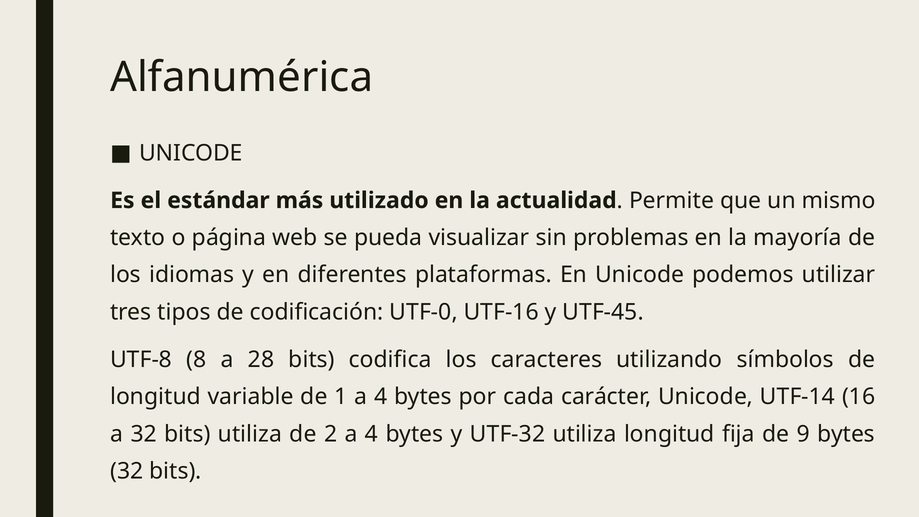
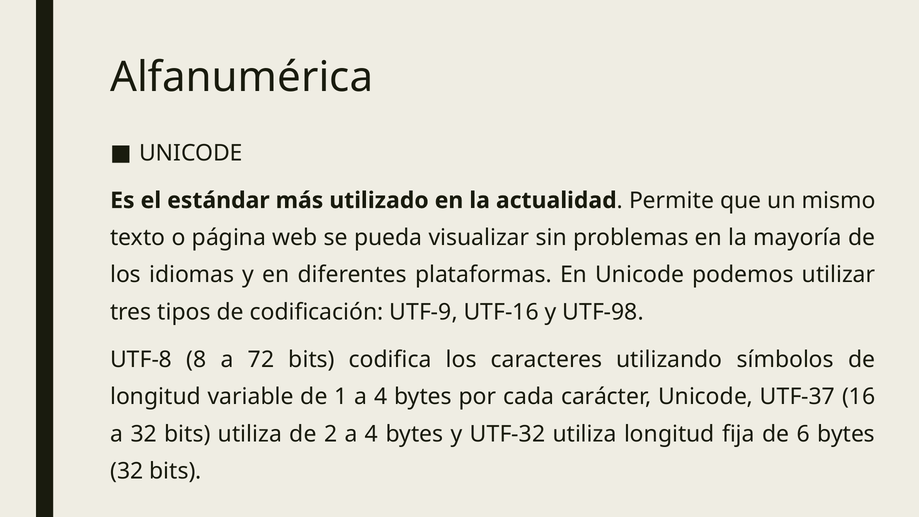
UTF-0: UTF-0 -> UTF-9
UTF-45: UTF-45 -> UTF-98
28: 28 -> 72
UTF-14: UTF-14 -> UTF-37
9: 9 -> 6
